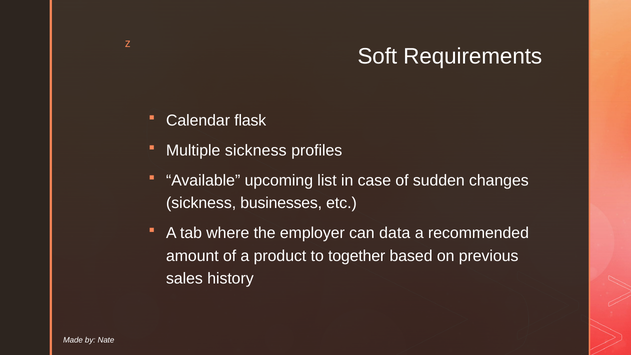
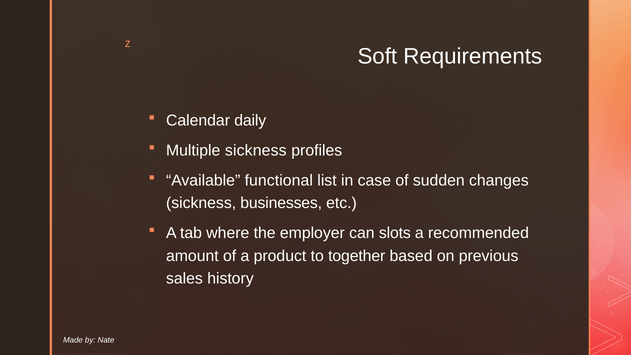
flask: flask -> daily
upcoming: upcoming -> functional
data: data -> slots
